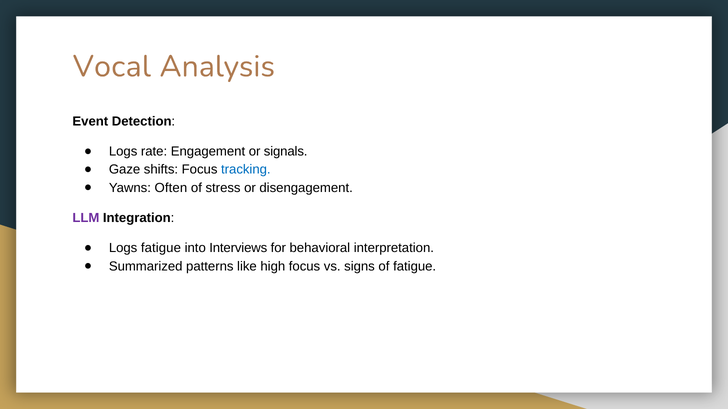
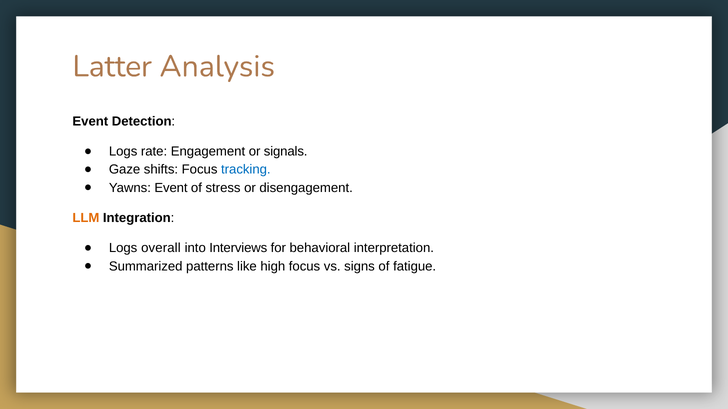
Vocal: Vocal -> Latter
Yawns Often: Often -> Event
LLM colour: purple -> orange
Logs fatigue: fatigue -> overall
